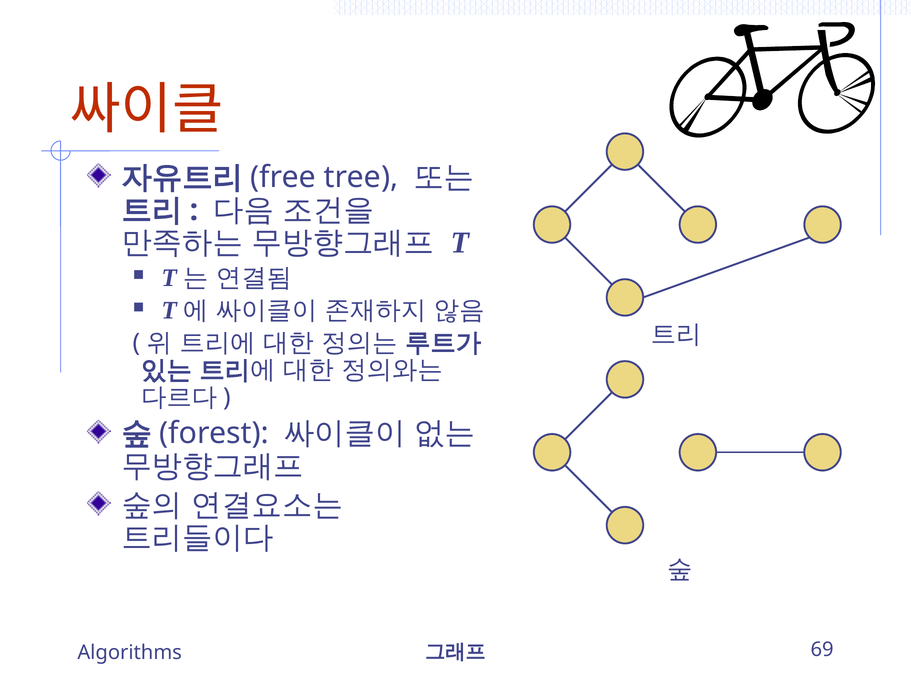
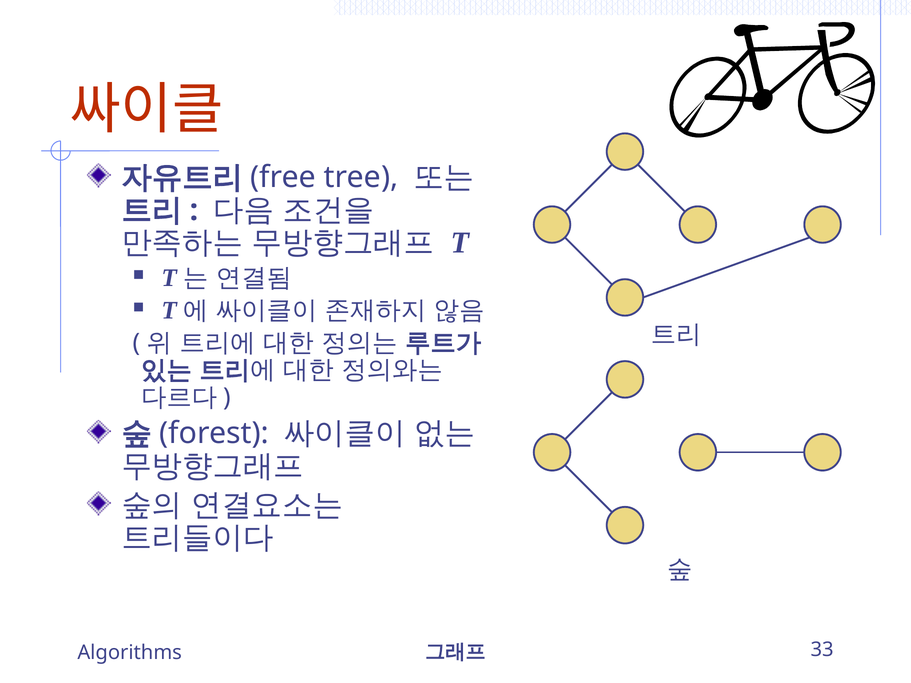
69: 69 -> 33
